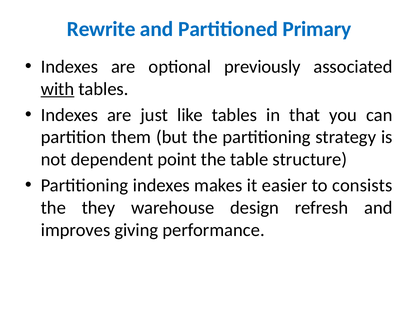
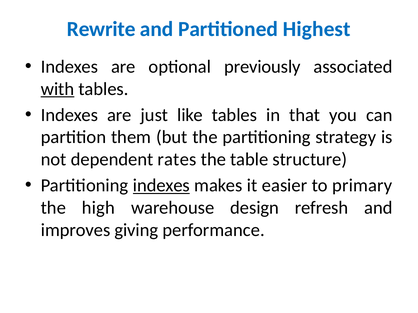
Primary: Primary -> Highest
point: point -> rates
indexes at (161, 186) underline: none -> present
consists: consists -> primary
they: they -> high
